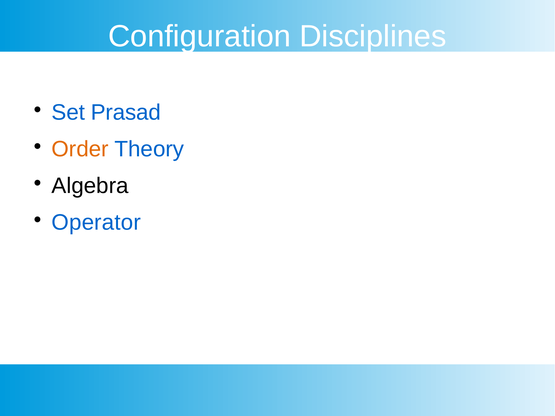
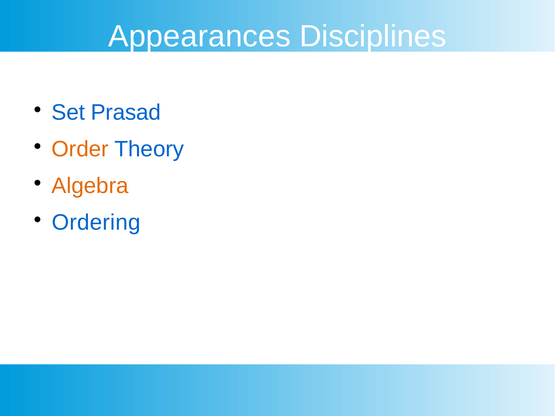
Configuration: Configuration -> Appearances
Algebra colour: black -> orange
Operator: Operator -> Ordering
